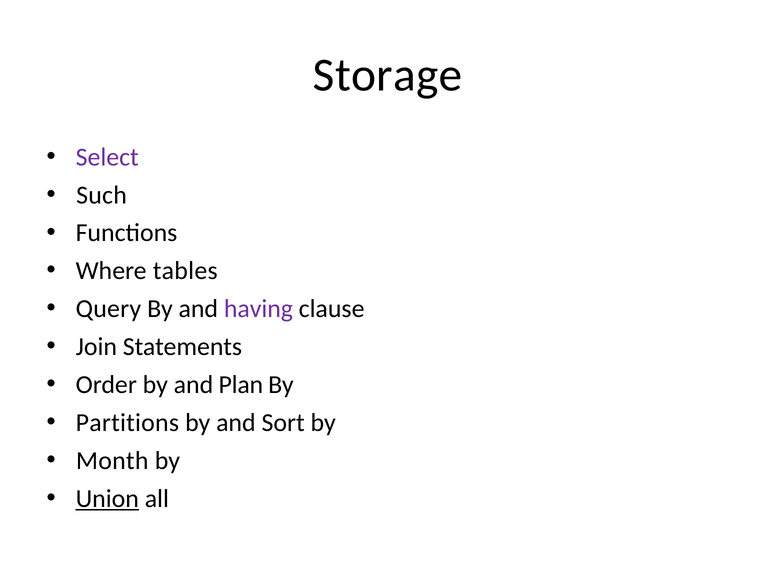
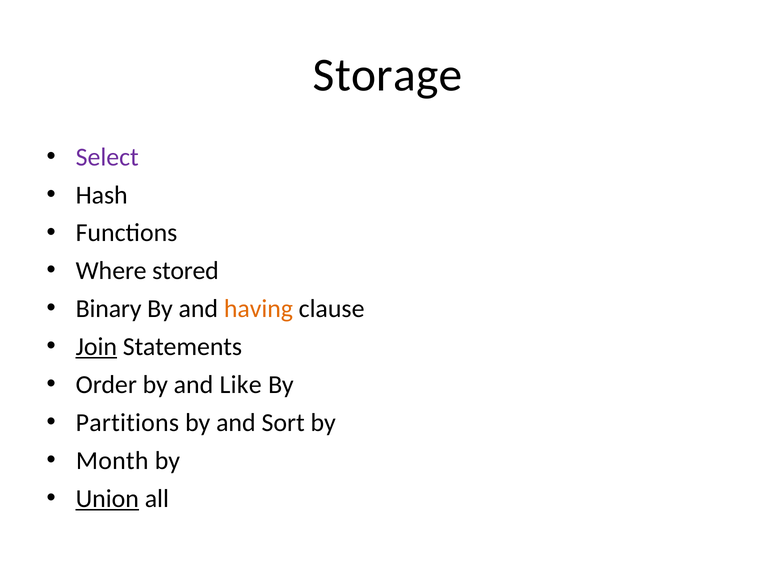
Such: Such -> Hash
tables: tables -> stored
Query: Query -> Binary
having colour: purple -> orange
Join underline: none -> present
Plan: Plan -> Like
